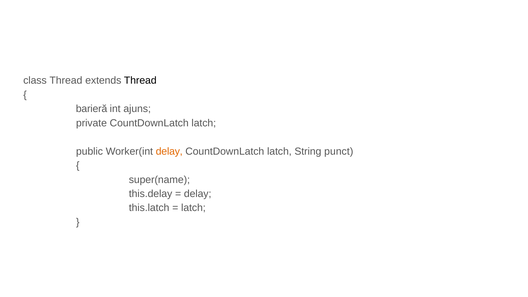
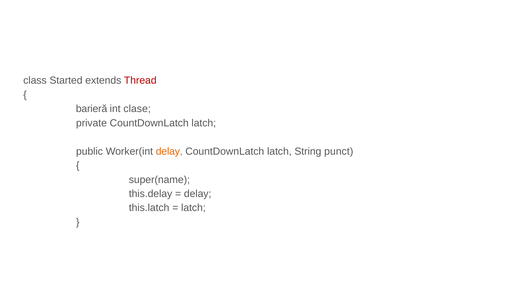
class Thread: Thread -> Started
Thread at (140, 81) colour: black -> red
ajuns: ajuns -> clase
